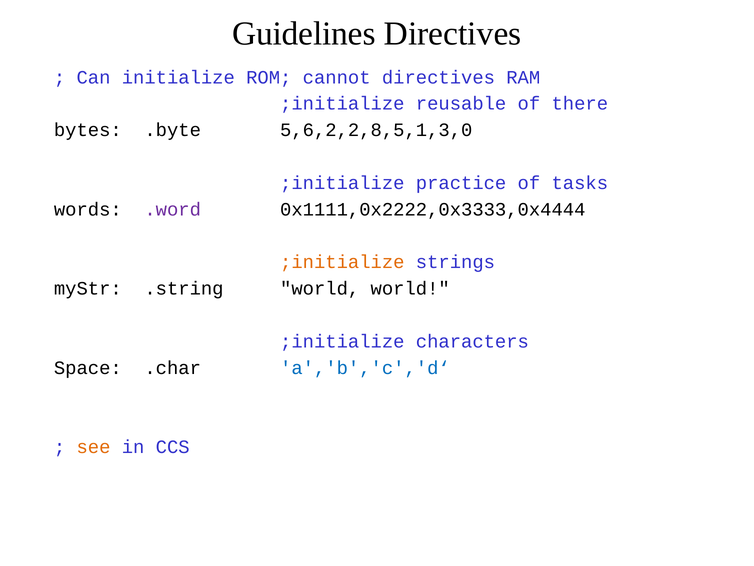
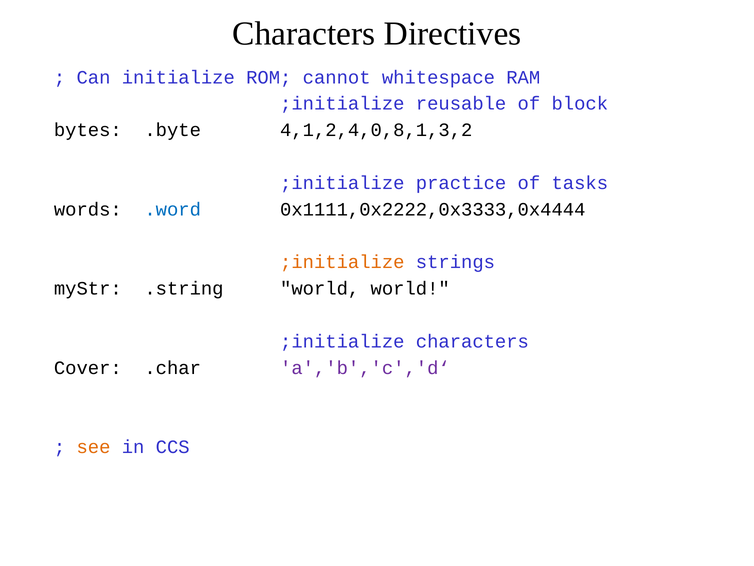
Guidelines at (304, 34): Guidelines -> Characters
cannot directives: directives -> whitespace
there: there -> block
5,6,2,2,8,5,1,3,0: 5,6,2,2,8,5,1,3,0 -> 4,1,2,4,0,8,1,3,2
.word colour: purple -> blue
Space: Space -> Cover
a','b','c','d‘ colour: blue -> purple
